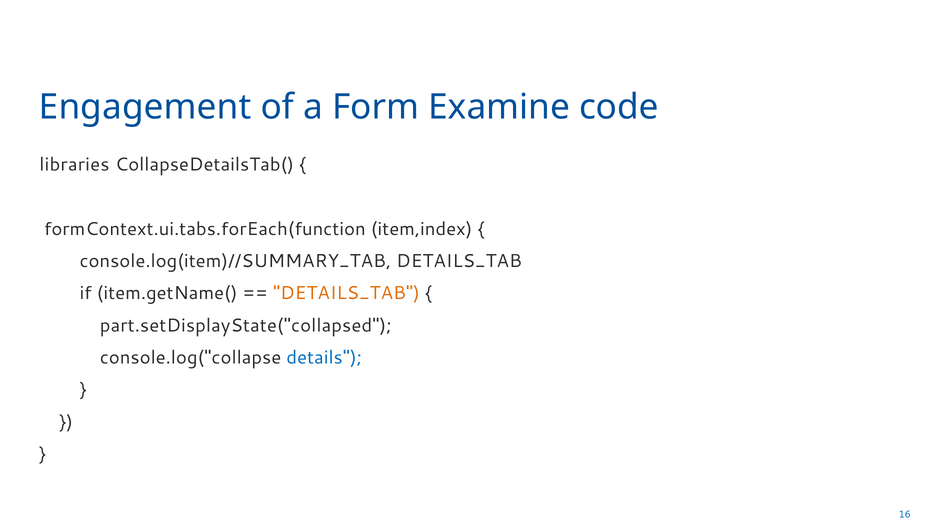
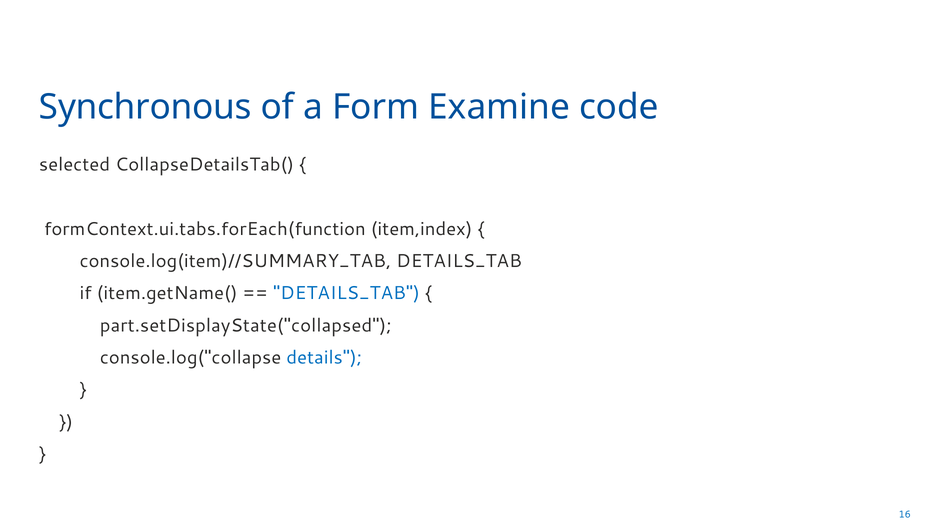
Engagement: Engagement -> Synchronous
libraries: libraries -> selected
DETAILS_TAB at (346, 293) colour: orange -> blue
